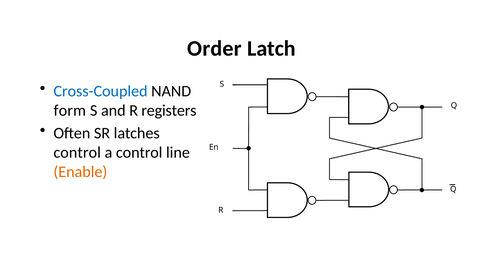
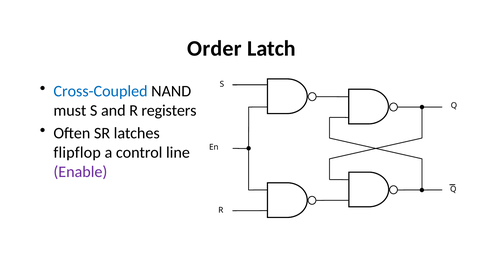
form: form -> must
control at (77, 152): control -> flipflop
Enable colour: orange -> purple
